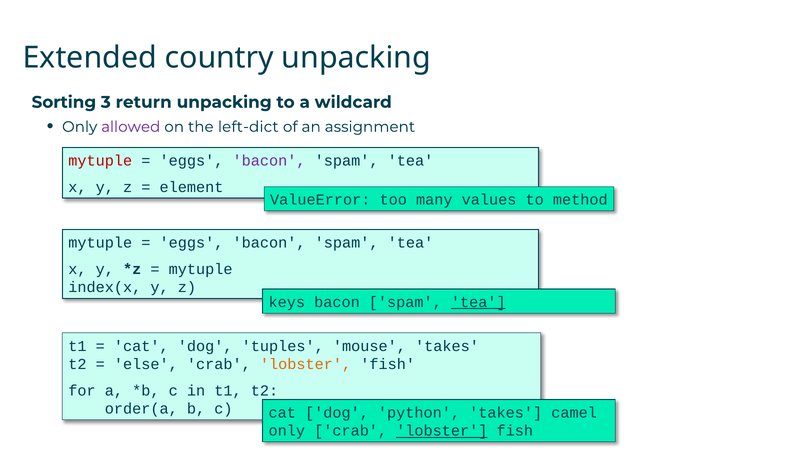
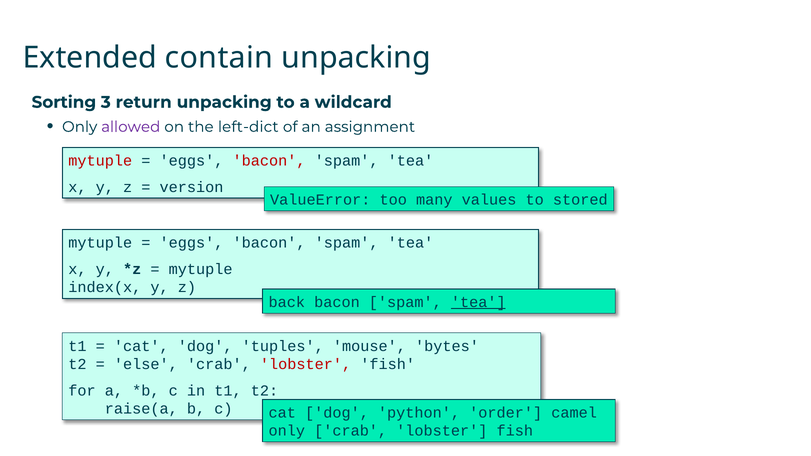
country: country -> contain
bacon at (269, 161) colour: purple -> red
element: element -> version
method: method -> stored
keys: keys -> back
mouse takes: takes -> bytes
lobster at (306, 364) colour: orange -> red
order(a: order(a -> raise(a
python takes: takes -> order
lobster at (442, 431) underline: present -> none
